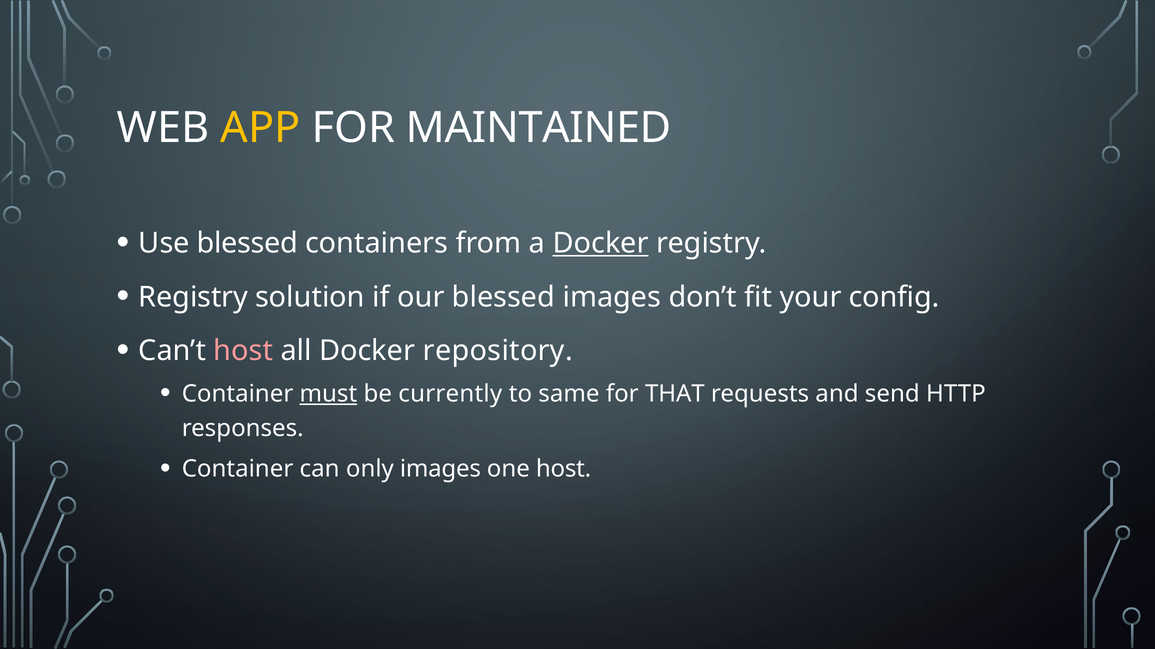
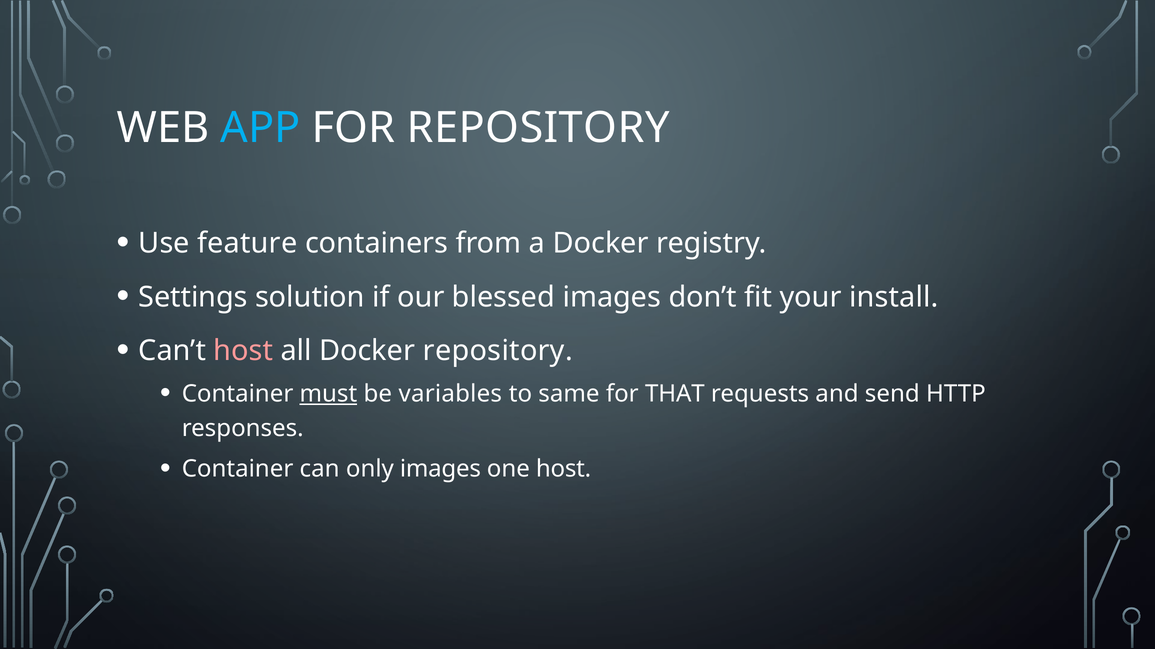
APP colour: yellow -> light blue
FOR MAINTAINED: MAINTAINED -> REPOSITORY
Use blessed: blessed -> feature
Docker at (601, 244) underline: present -> none
Registry at (193, 297): Registry -> Settings
config: config -> install
currently: currently -> variables
